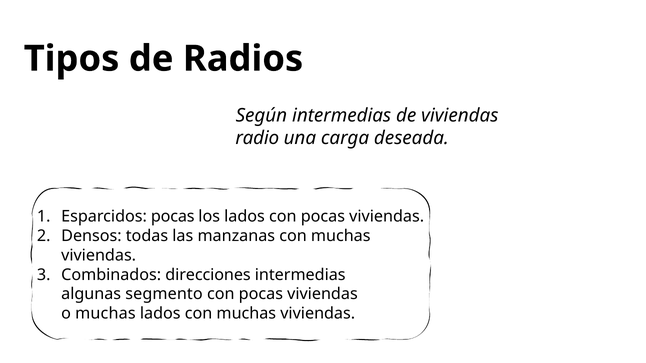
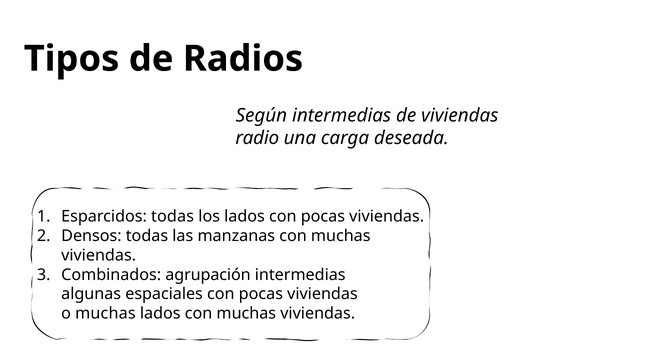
Esparcidos pocas: pocas -> todas
direcciones: direcciones -> agrupación
segmento: segmento -> espaciales
